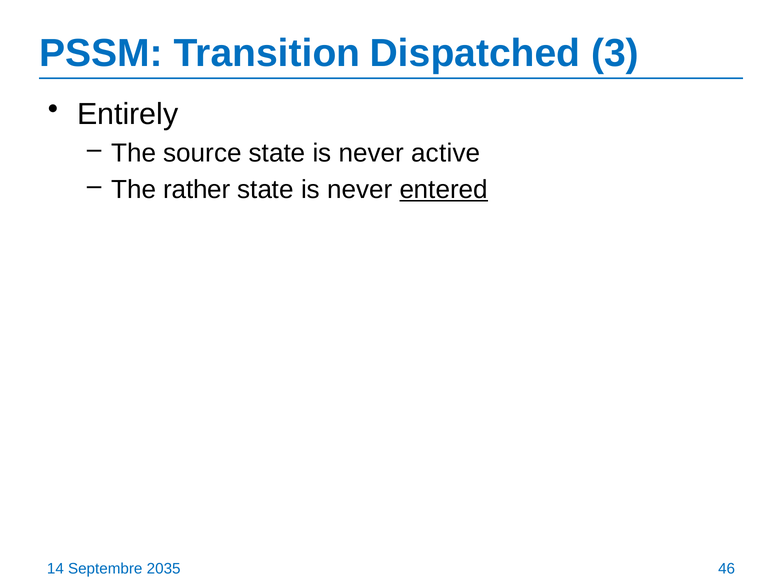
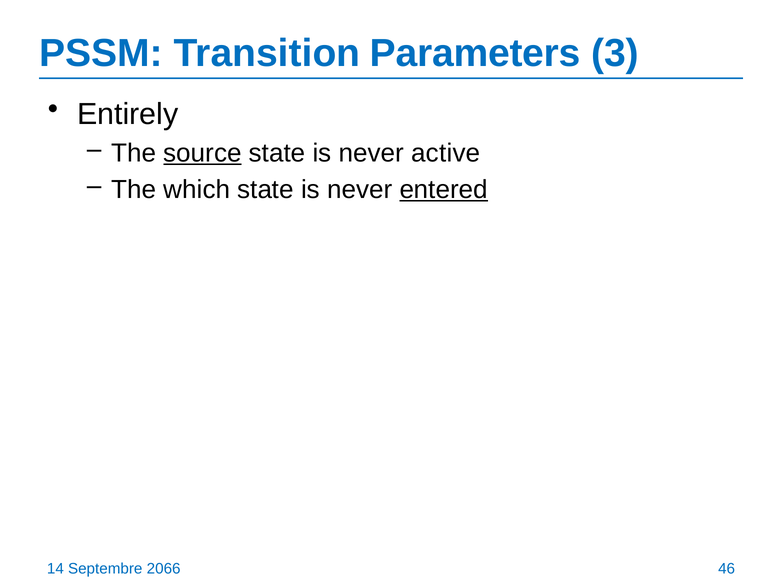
Dispatched: Dispatched -> Parameters
source underline: none -> present
rather: rather -> which
2035: 2035 -> 2066
